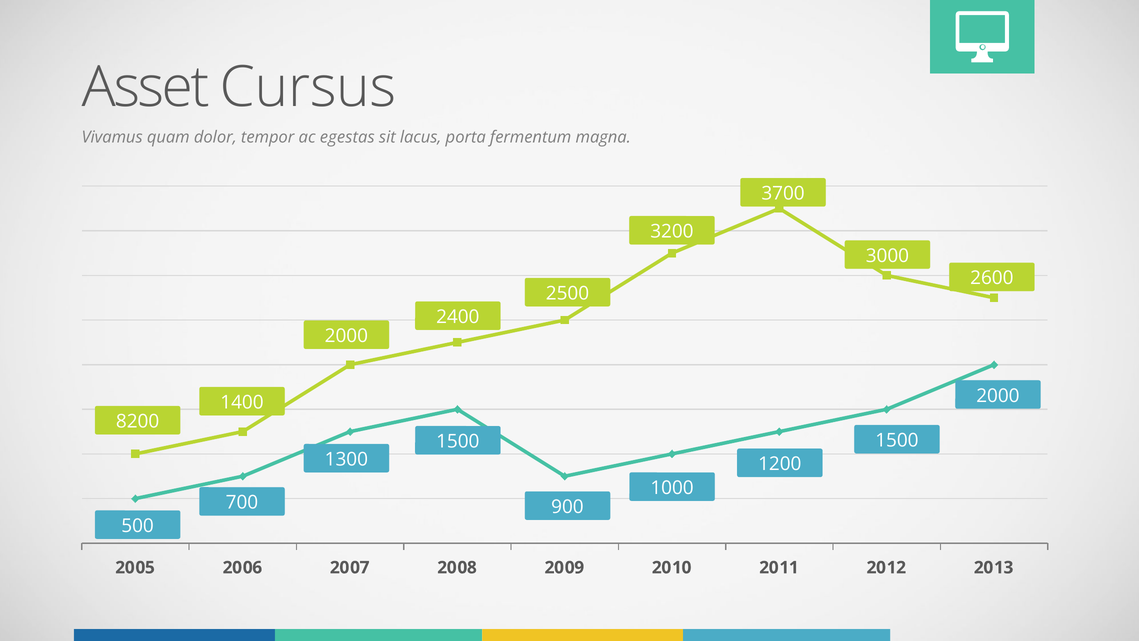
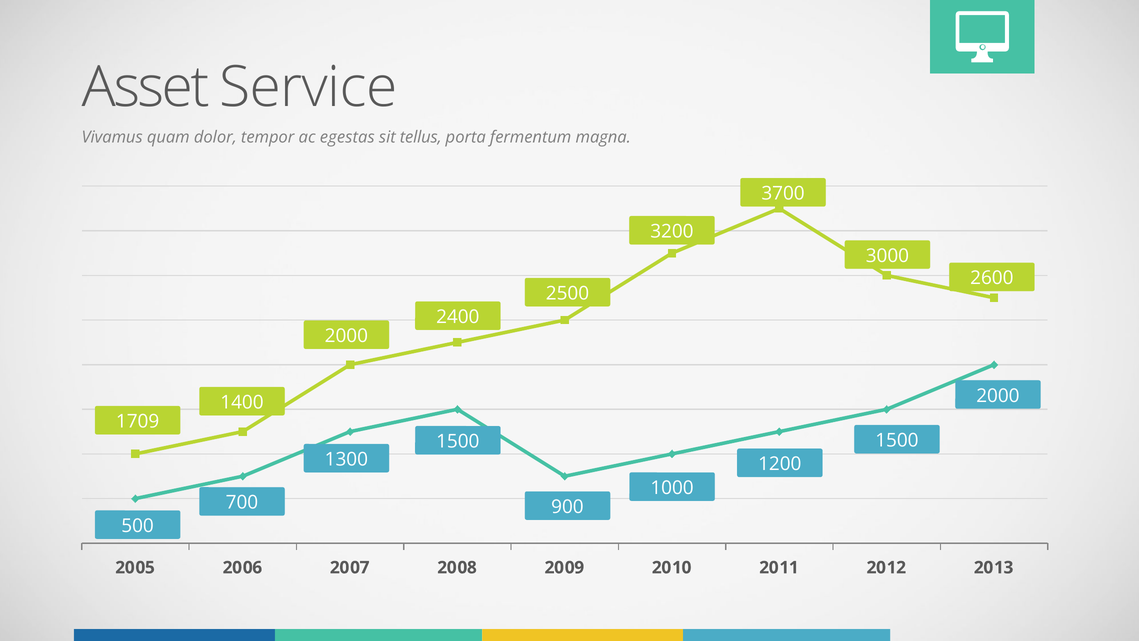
Cursus: Cursus -> Service
lacus: lacus -> tellus
8200: 8200 -> 1709
